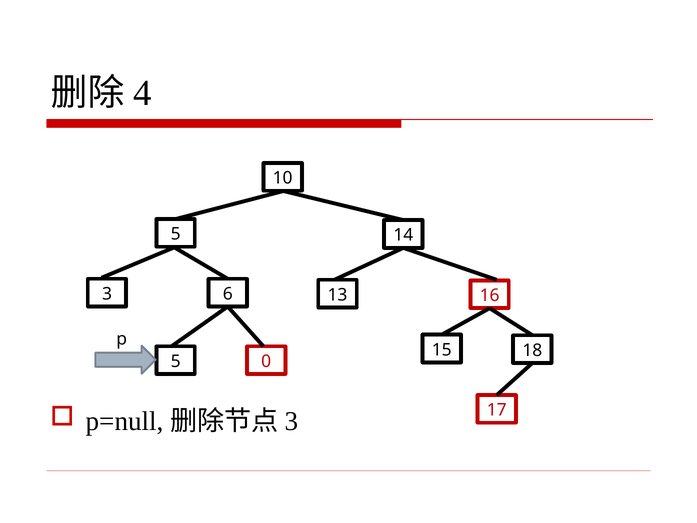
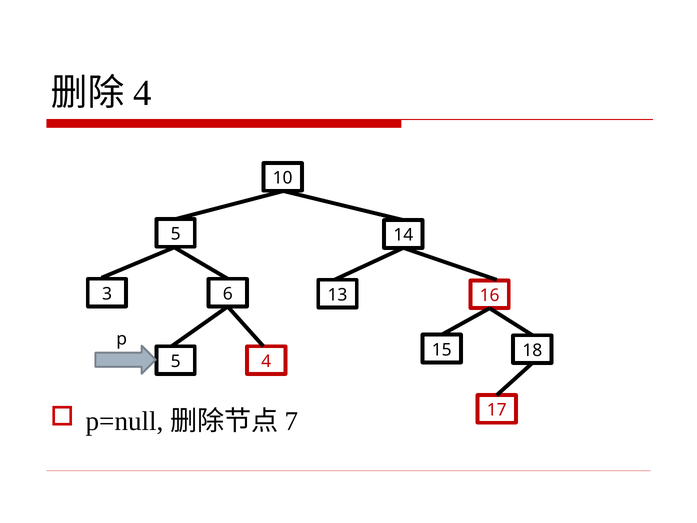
5 0: 0 -> 4
3 at (292, 421): 3 -> 7
